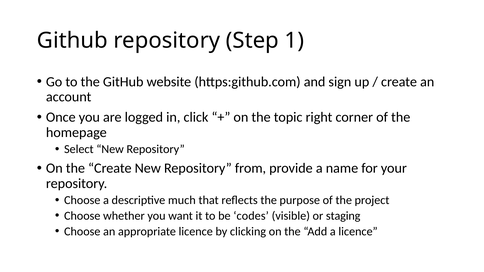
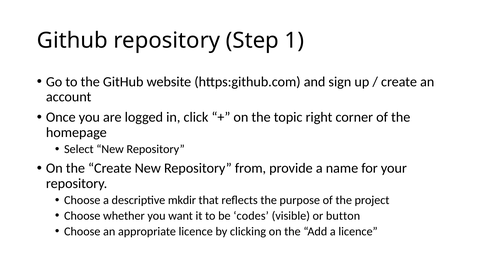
much: much -> mkdir
staging: staging -> button
